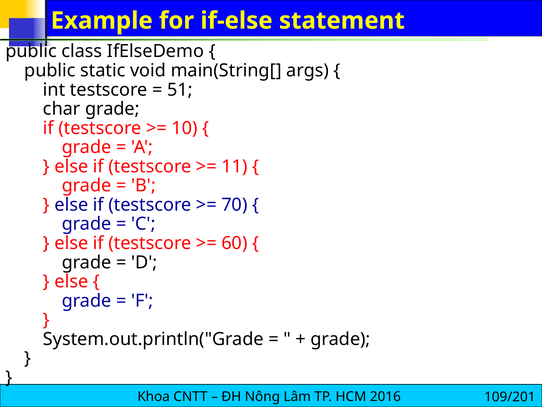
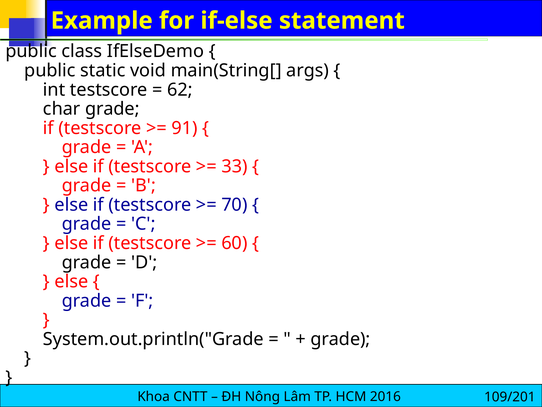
51: 51 -> 62
10: 10 -> 91
11: 11 -> 33
